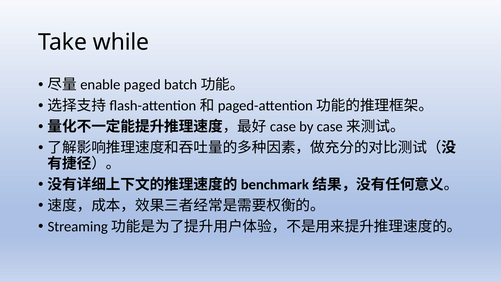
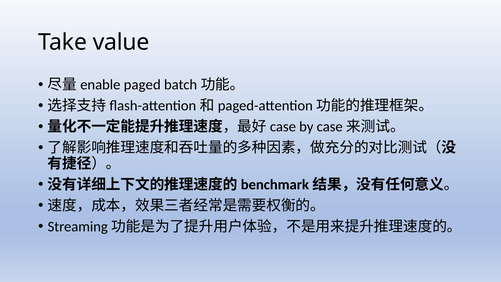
while: while -> value
